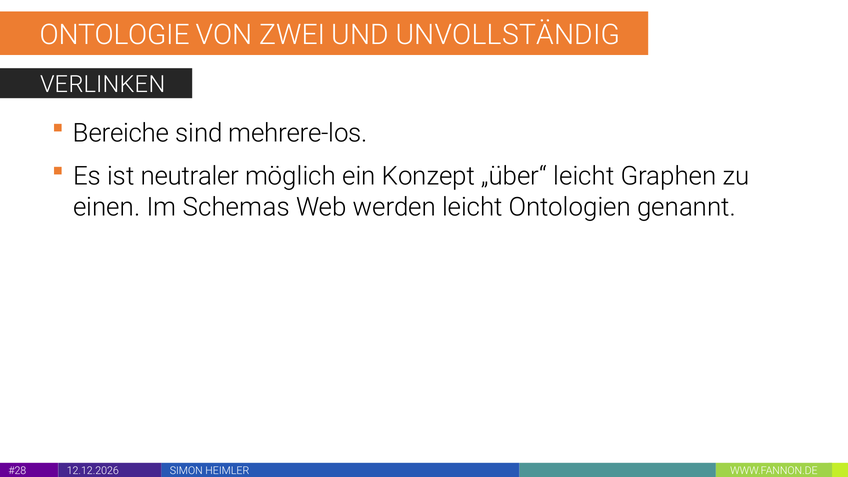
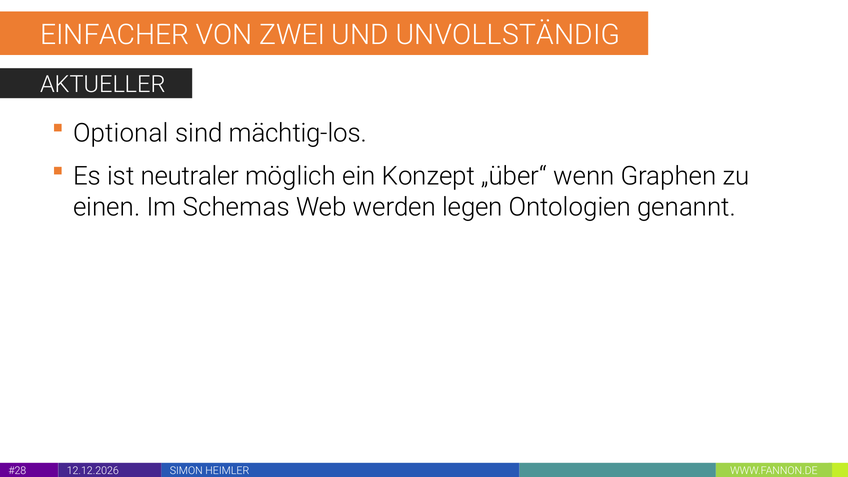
ONTOLOGIE: ONTOLOGIE -> EINFACHER
VERLINKEN: VERLINKEN -> AKTUELLER
Bereiche: Bereiche -> Optional
mehrere-los: mehrere-los -> mächtig-los
„über“ leicht: leicht -> wenn
werden leicht: leicht -> legen
